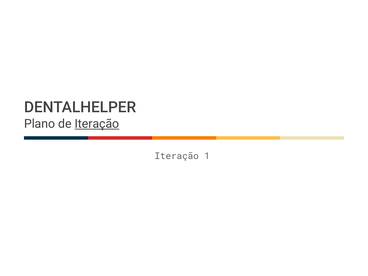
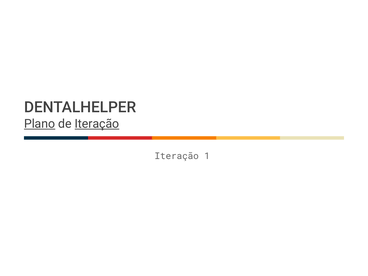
Plano underline: none -> present
